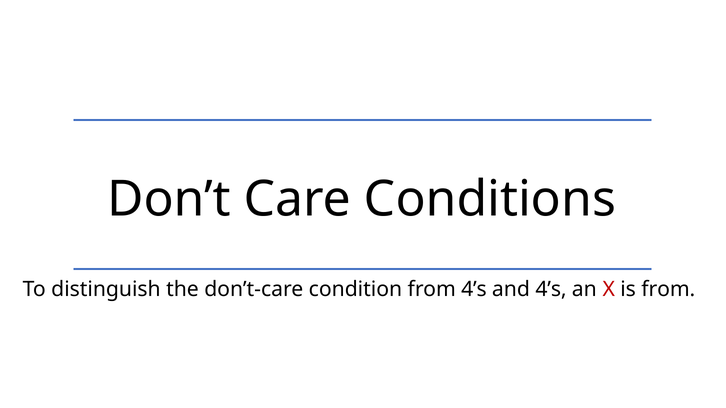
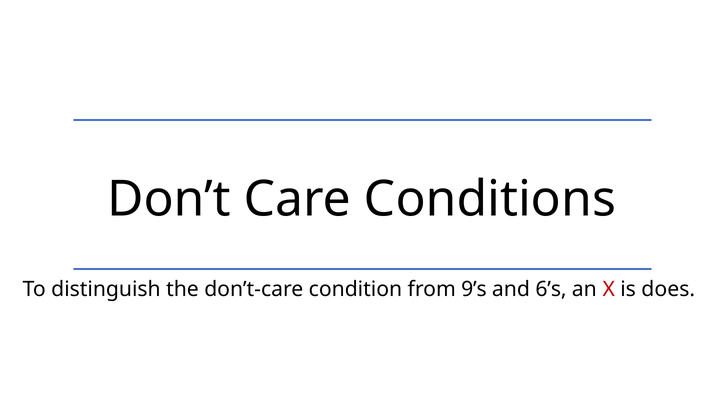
from 4’s: 4’s -> 9’s
and 4’s: 4’s -> 6’s
is from: from -> does
